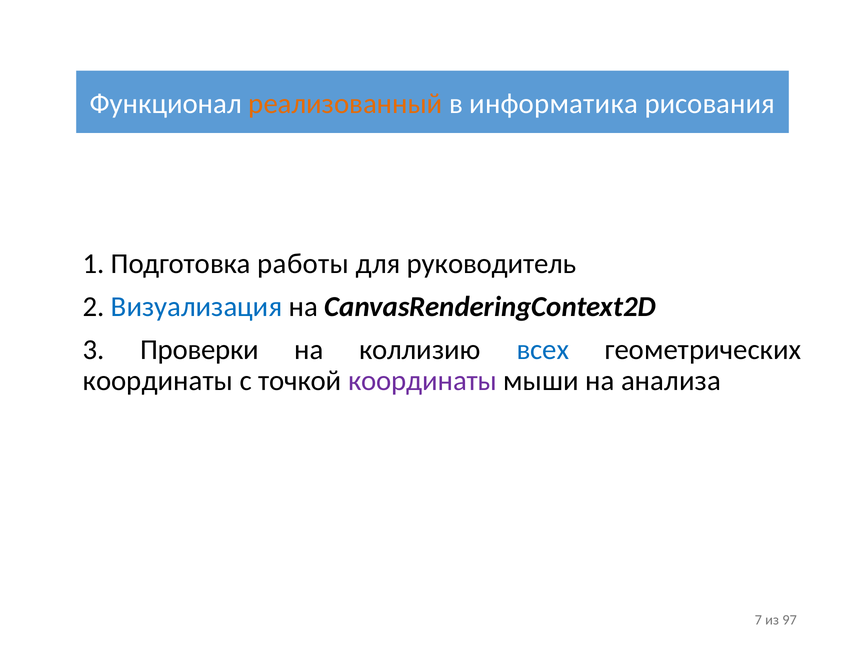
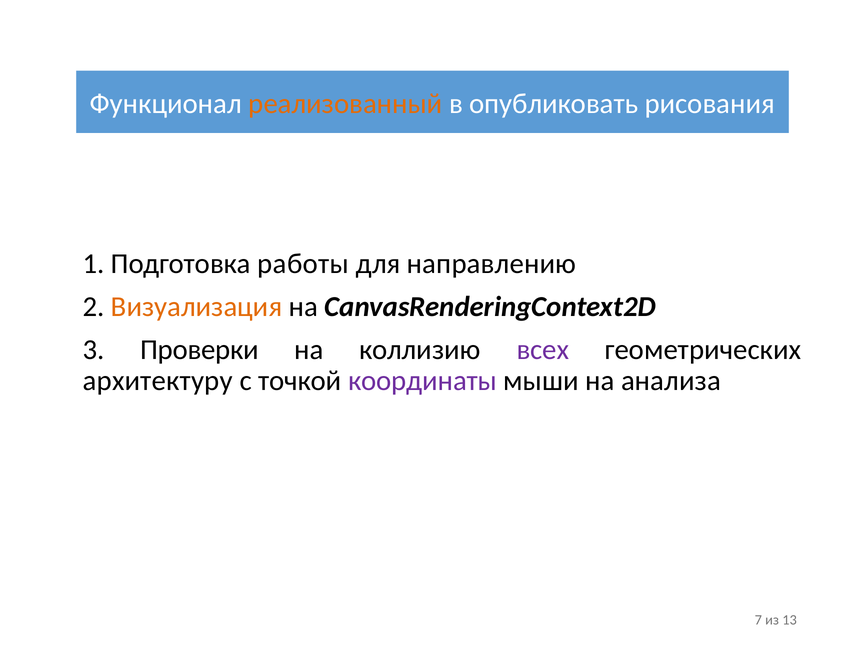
информатика: информатика -> опубликовать
руководитель: руководитель -> направлению
Визуализация colour: blue -> orange
всех colour: blue -> purple
координаты at (158, 381): координаты -> архитектуру
97: 97 -> 13
